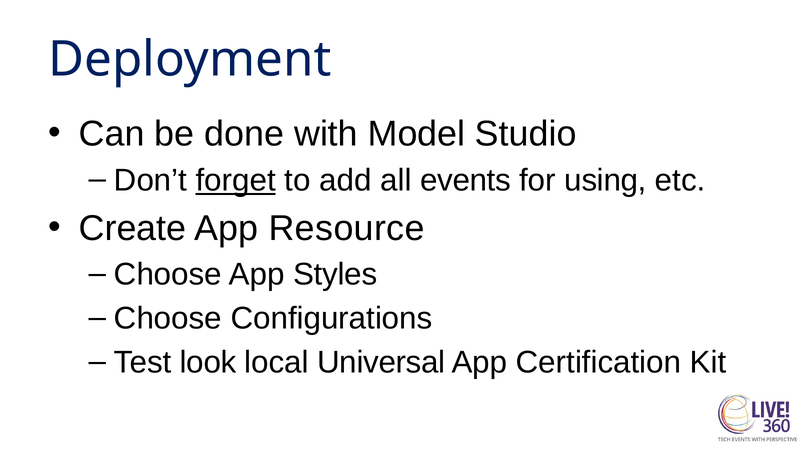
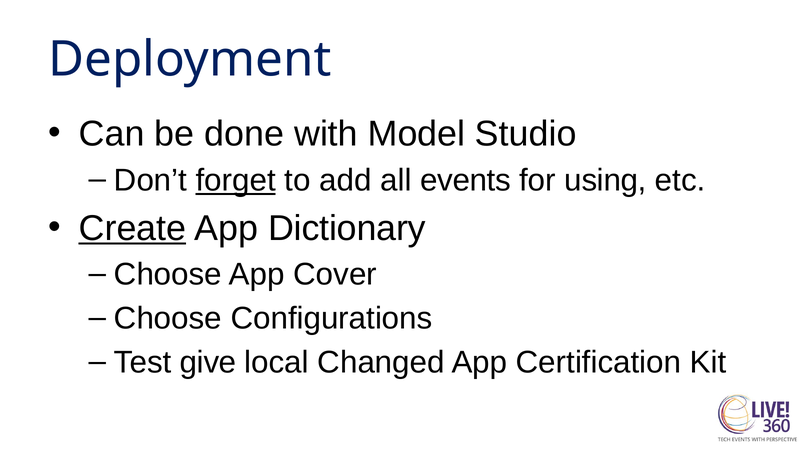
Create underline: none -> present
Resource: Resource -> Dictionary
Styles: Styles -> Cover
look: look -> give
Universal: Universal -> Changed
